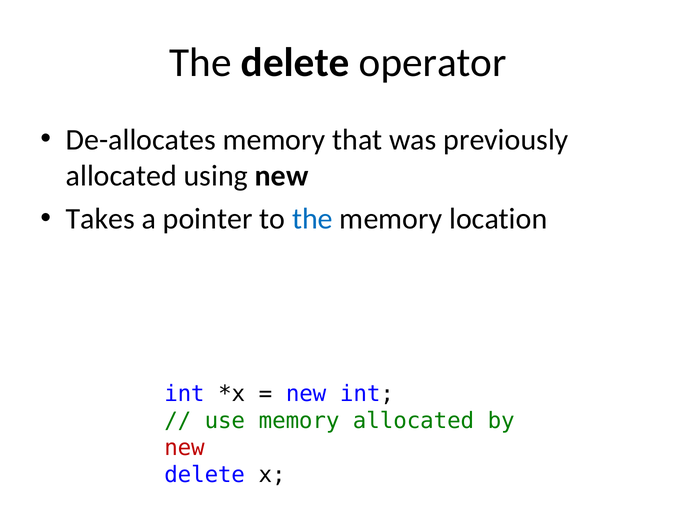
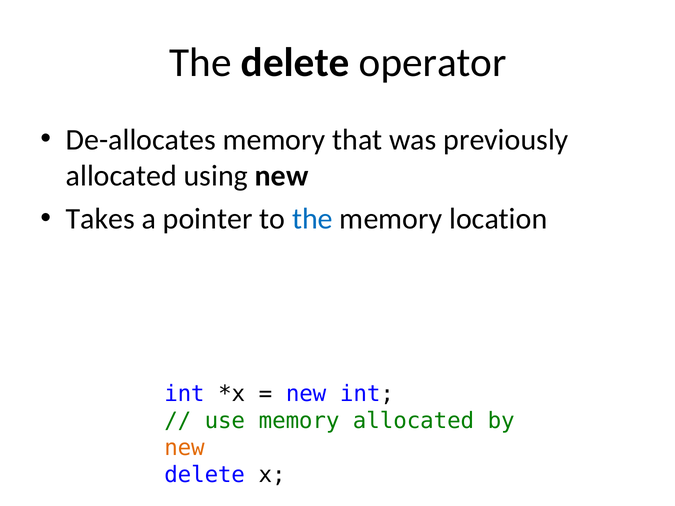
new at (184, 448) colour: red -> orange
